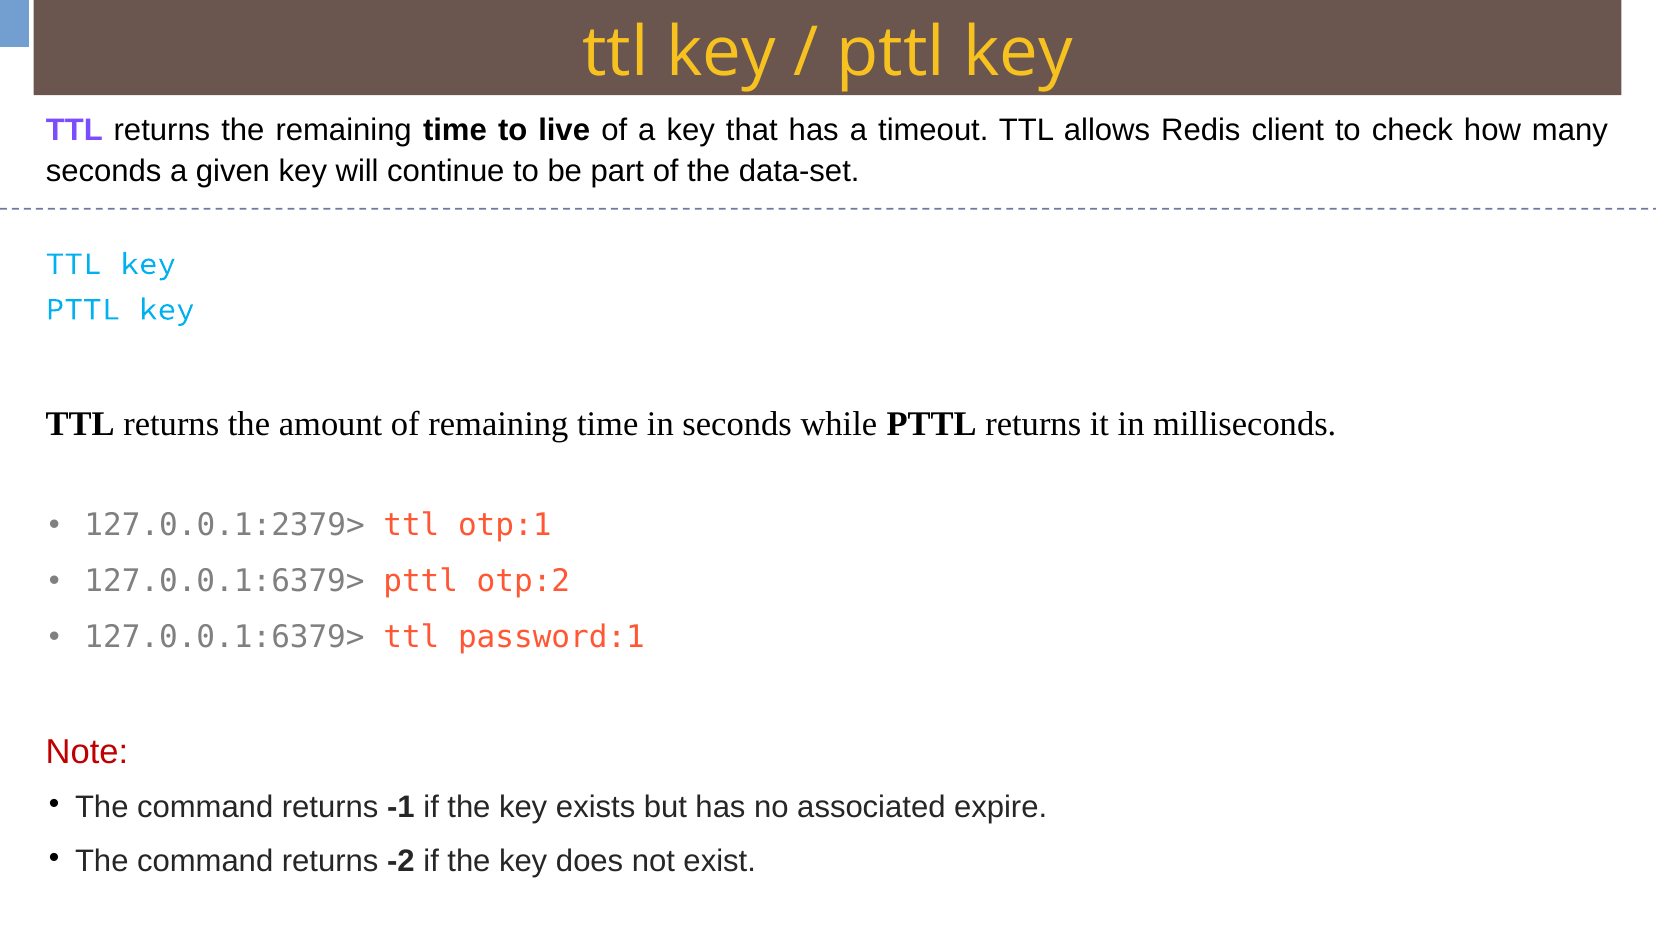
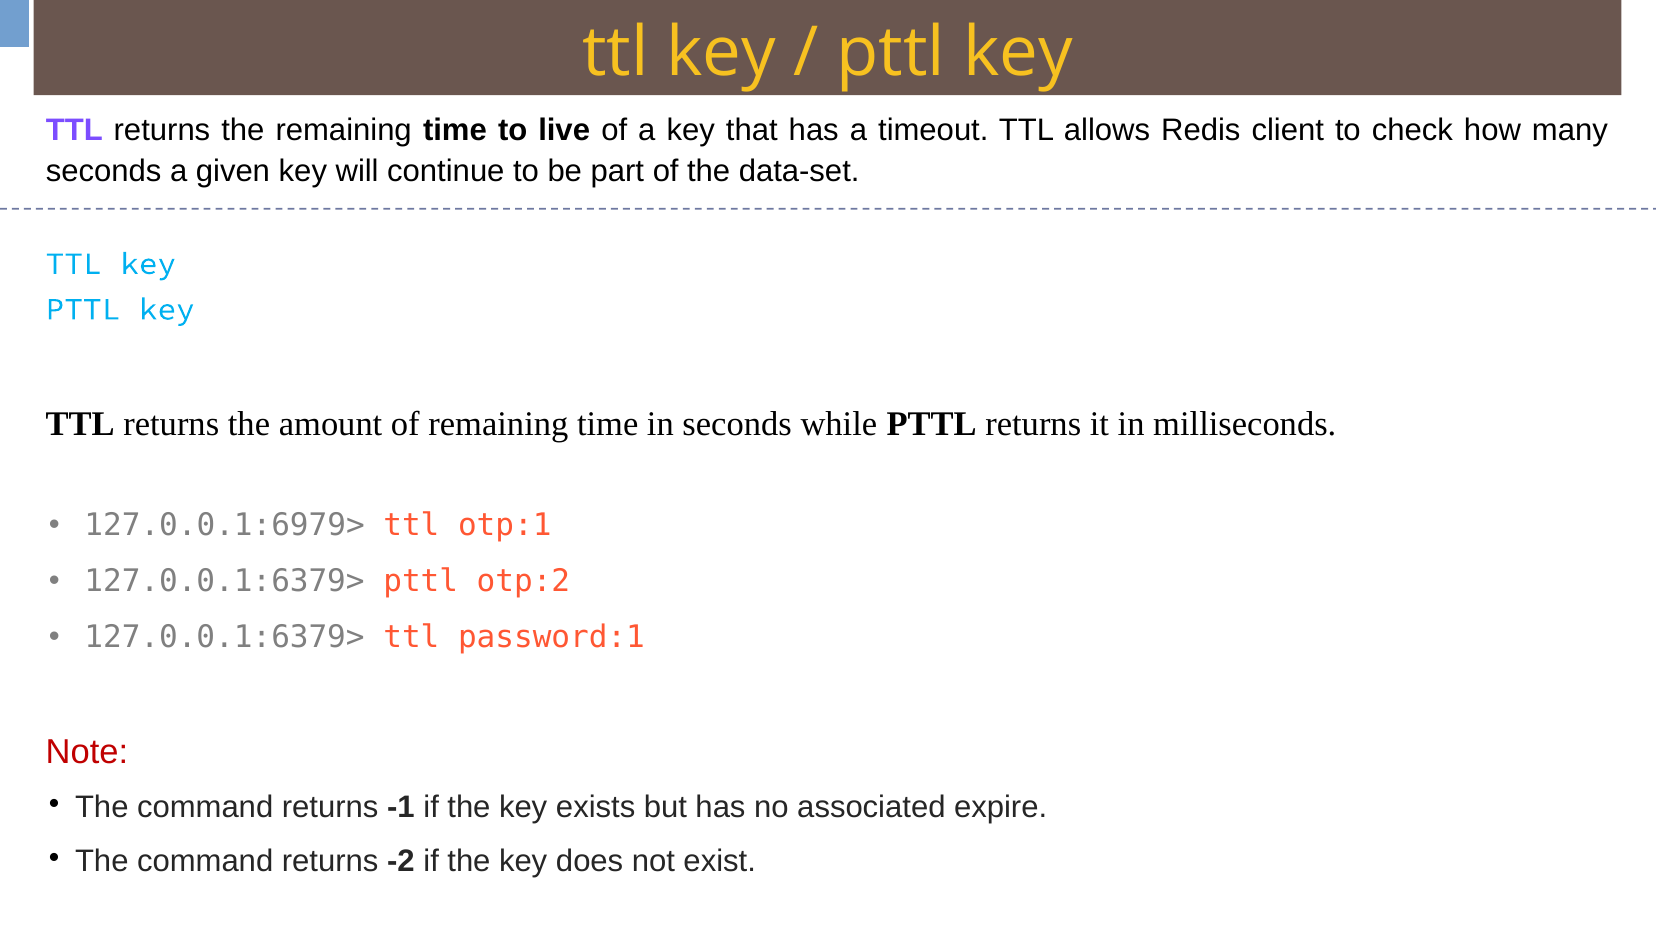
127.0.0.1:2379>: 127.0.0.1:2379> -> 127.0.0.1:6979>
